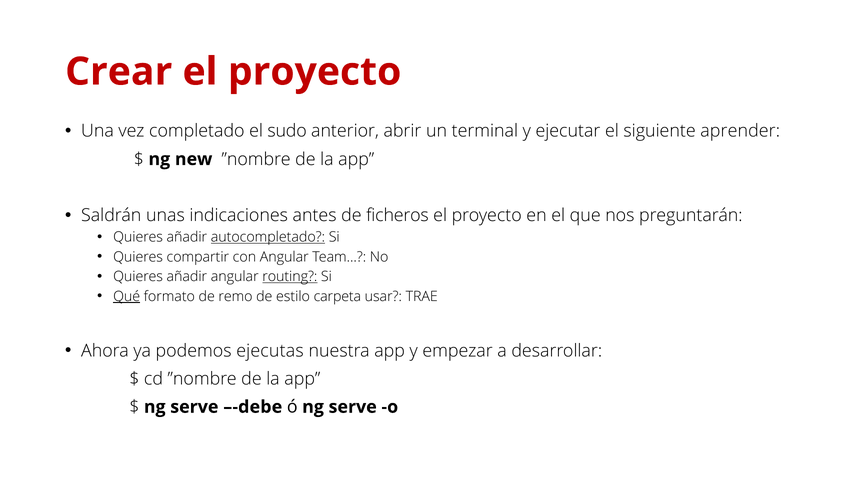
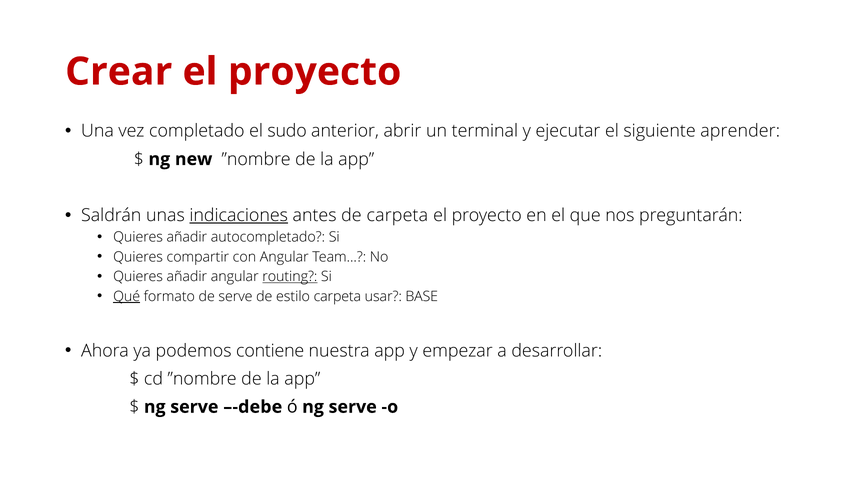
indicaciones underline: none -> present
de ficheros: ficheros -> carpeta
autocompletado underline: present -> none
de remo: remo -> serve
TRAE: TRAE -> BASE
ejecutas: ejecutas -> contiene
